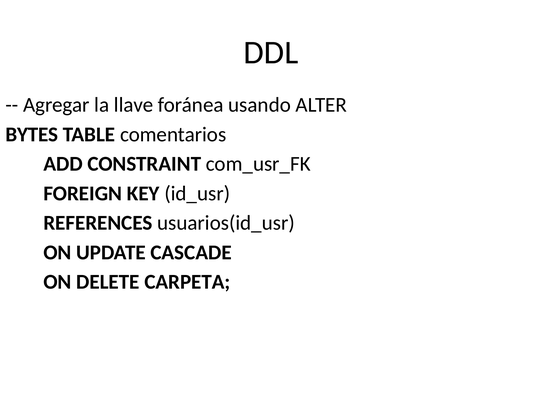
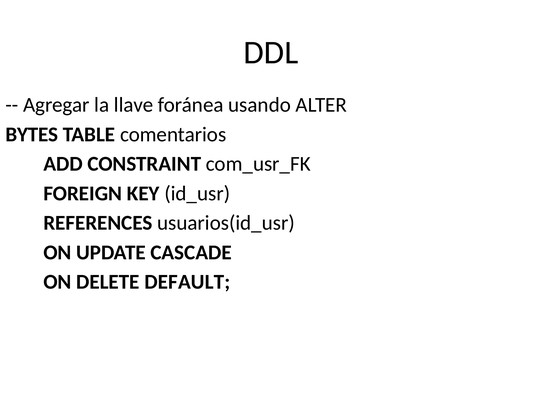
CARPETA: CARPETA -> DEFAULT
